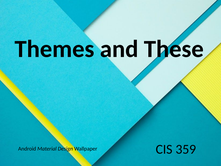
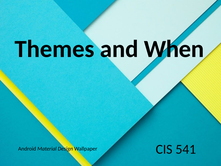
These: These -> When
359: 359 -> 541
